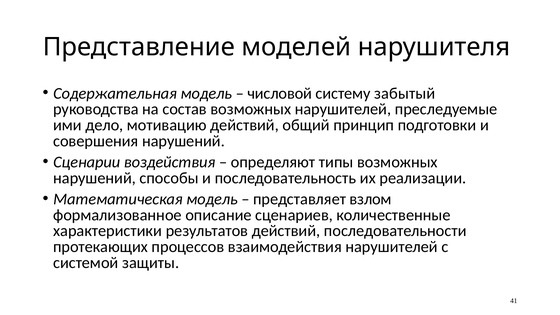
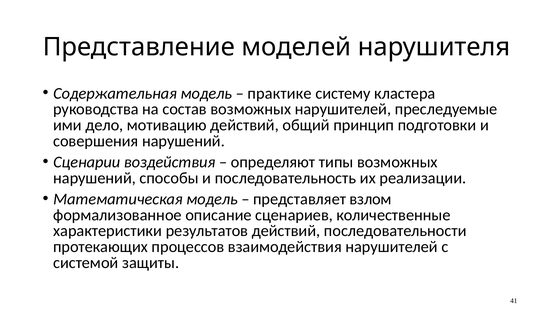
числовой: числовой -> практике
забытый: забытый -> кластера
